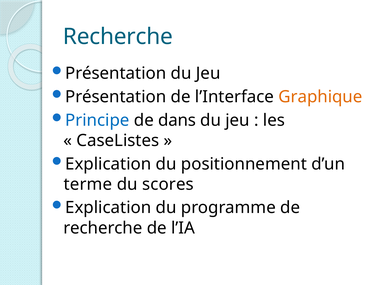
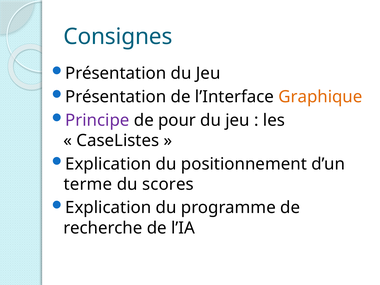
Recherche at (118, 37): Recherche -> Consignes
Principe colour: blue -> purple
dans: dans -> pour
